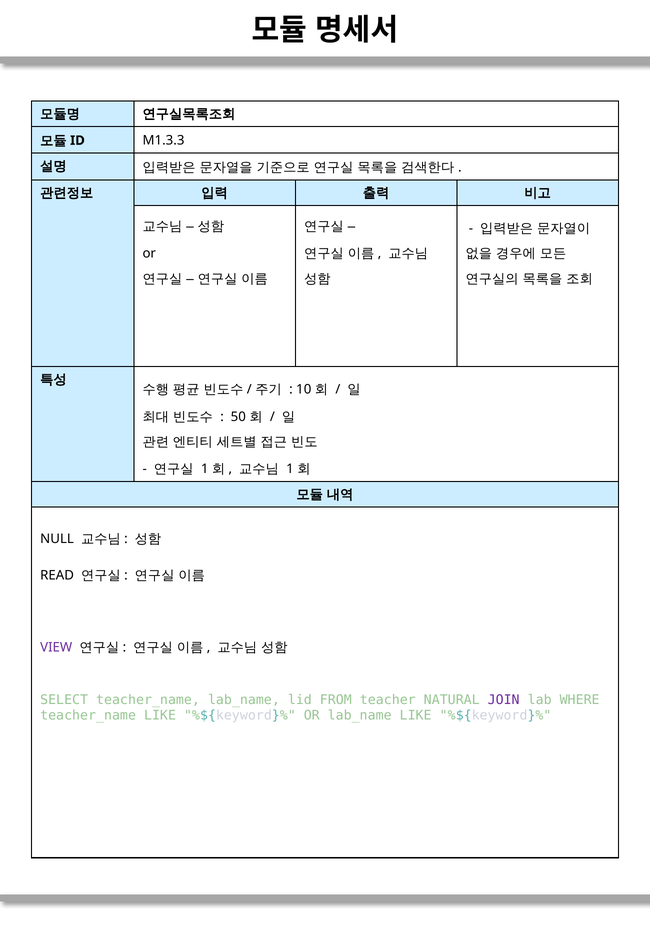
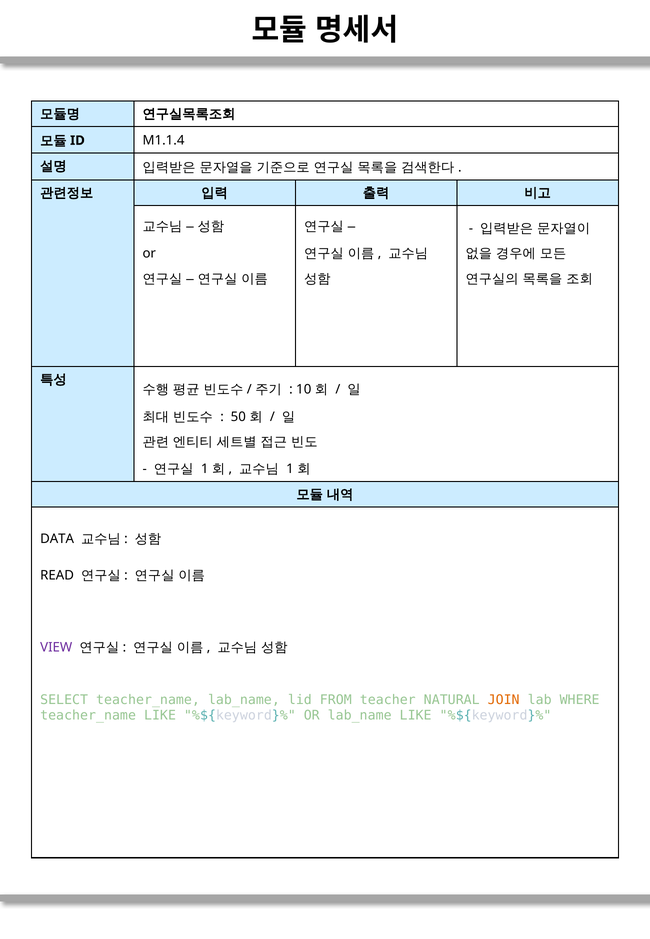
M1.3.3: M1.3.3 -> M1.1.4
NULL: NULL -> DATA
JOIN colour: purple -> orange
